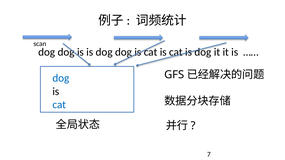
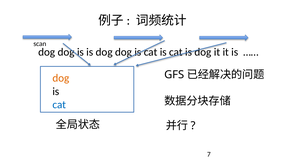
dog at (61, 78) colour: blue -> orange
